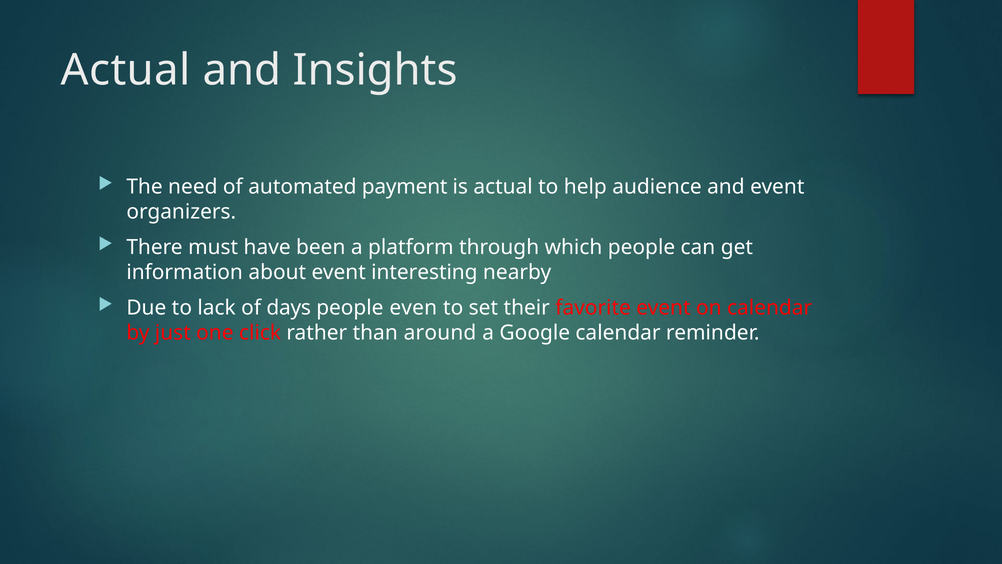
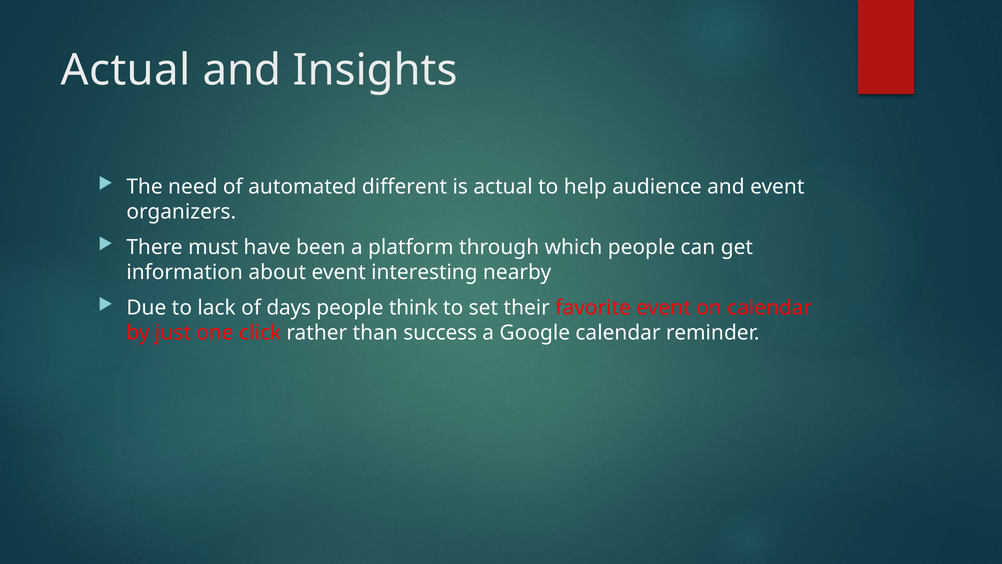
payment: payment -> different
even: even -> think
around: around -> success
